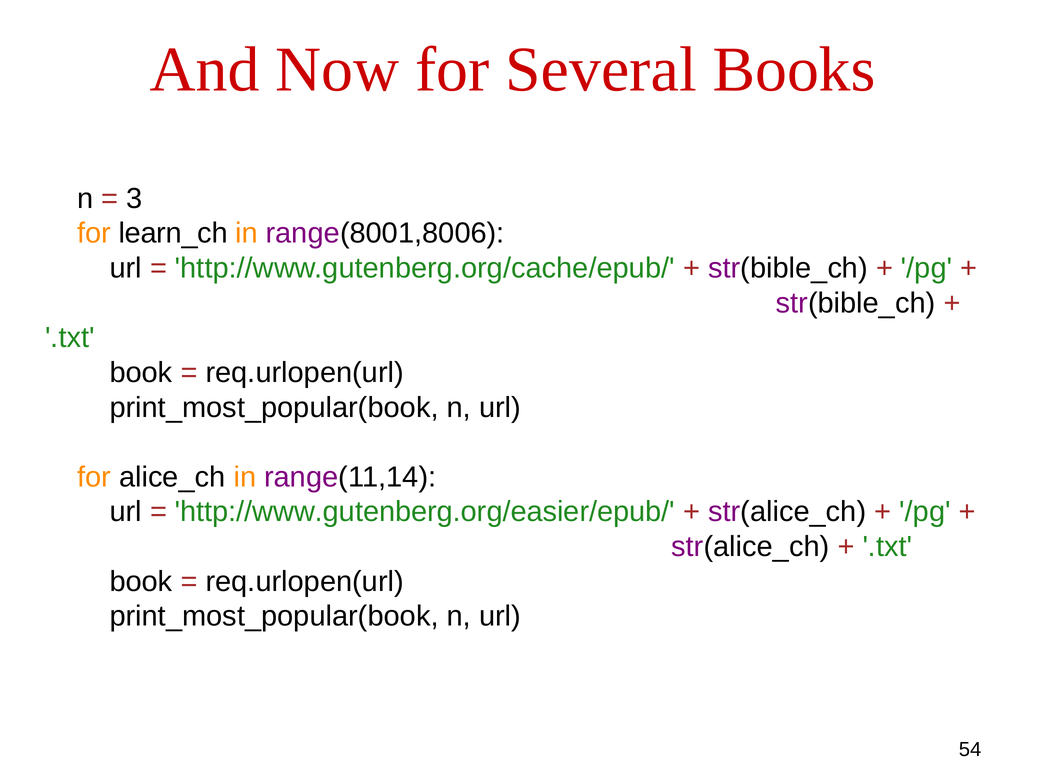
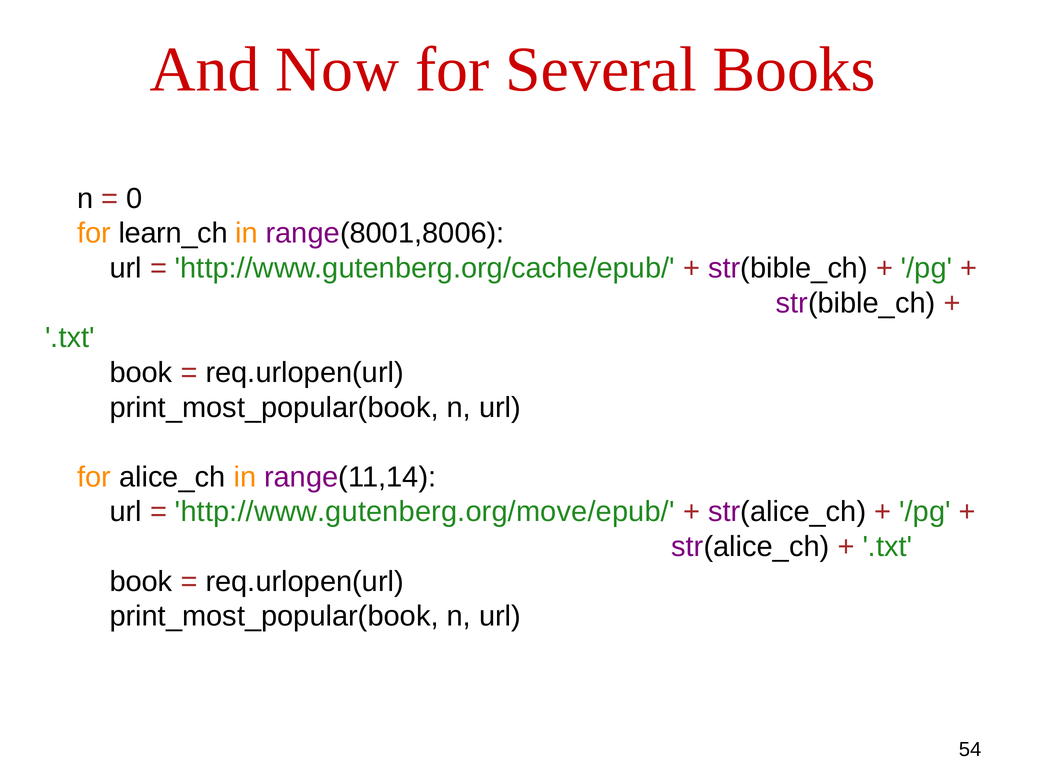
3: 3 -> 0
http://www.gutenberg.org/easier/epub/: http://www.gutenberg.org/easier/epub/ -> http://www.gutenberg.org/move/epub/
